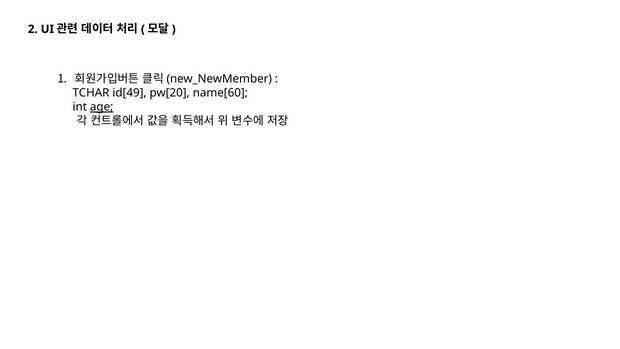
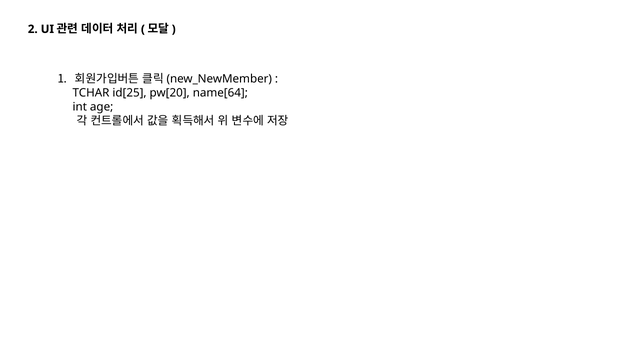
id[49: id[49 -> id[25
name[60: name[60 -> name[64
age underline: present -> none
